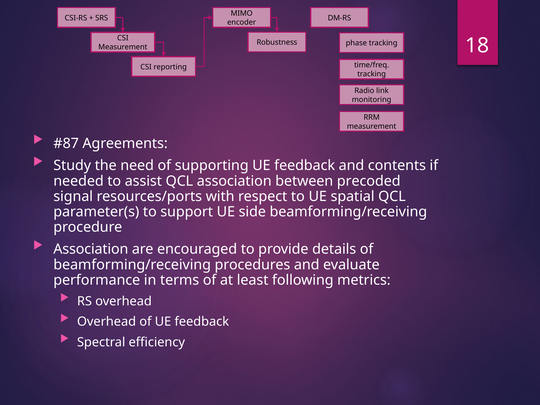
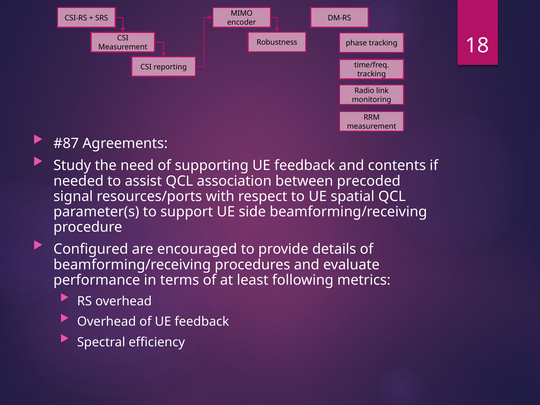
Association at (91, 249): Association -> Configured
